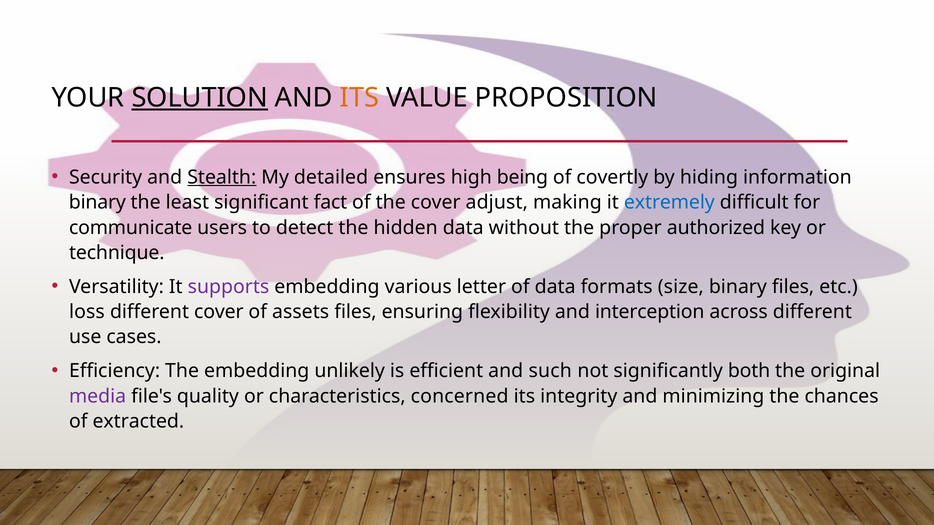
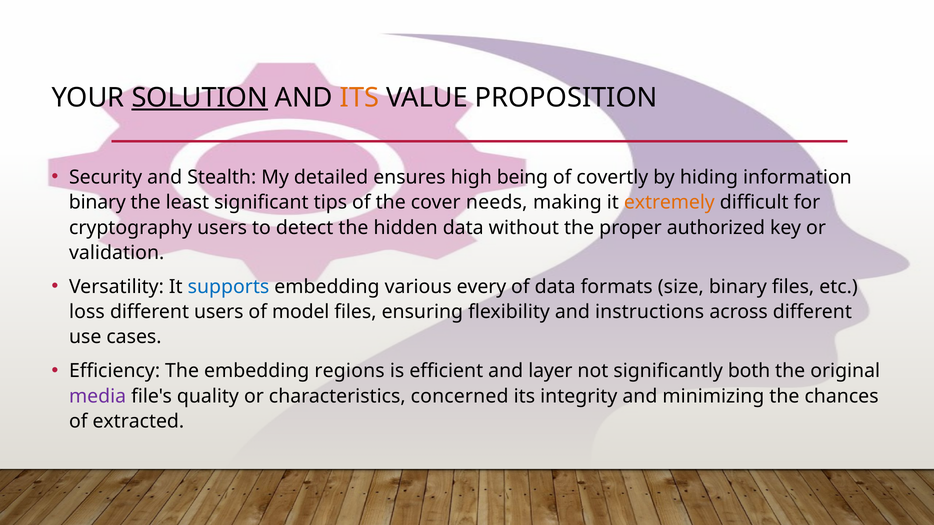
Stealth underline: present -> none
fact: fact -> tips
adjust: adjust -> needs
extremely colour: blue -> orange
communicate: communicate -> cryptography
technique: technique -> validation
supports colour: purple -> blue
letter: letter -> every
different cover: cover -> users
assets: assets -> model
interception: interception -> instructions
unlikely: unlikely -> regions
such: such -> layer
